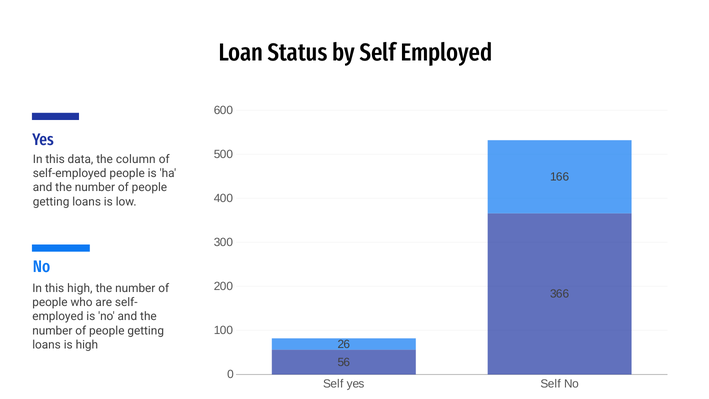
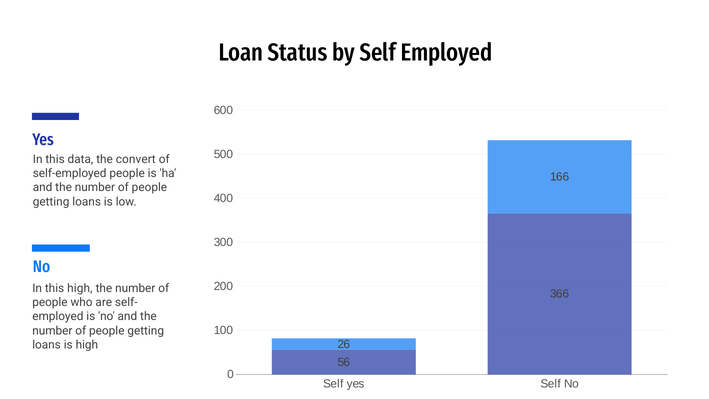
column: column -> convert
